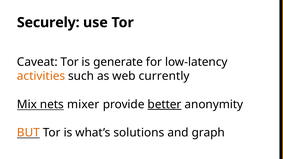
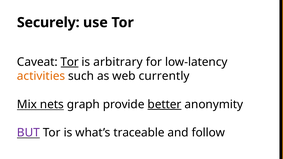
Tor at (70, 62) underline: none -> present
generate: generate -> arbitrary
mixer: mixer -> graph
BUT colour: orange -> purple
solutions: solutions -> traceable
graph: graph -> follow
